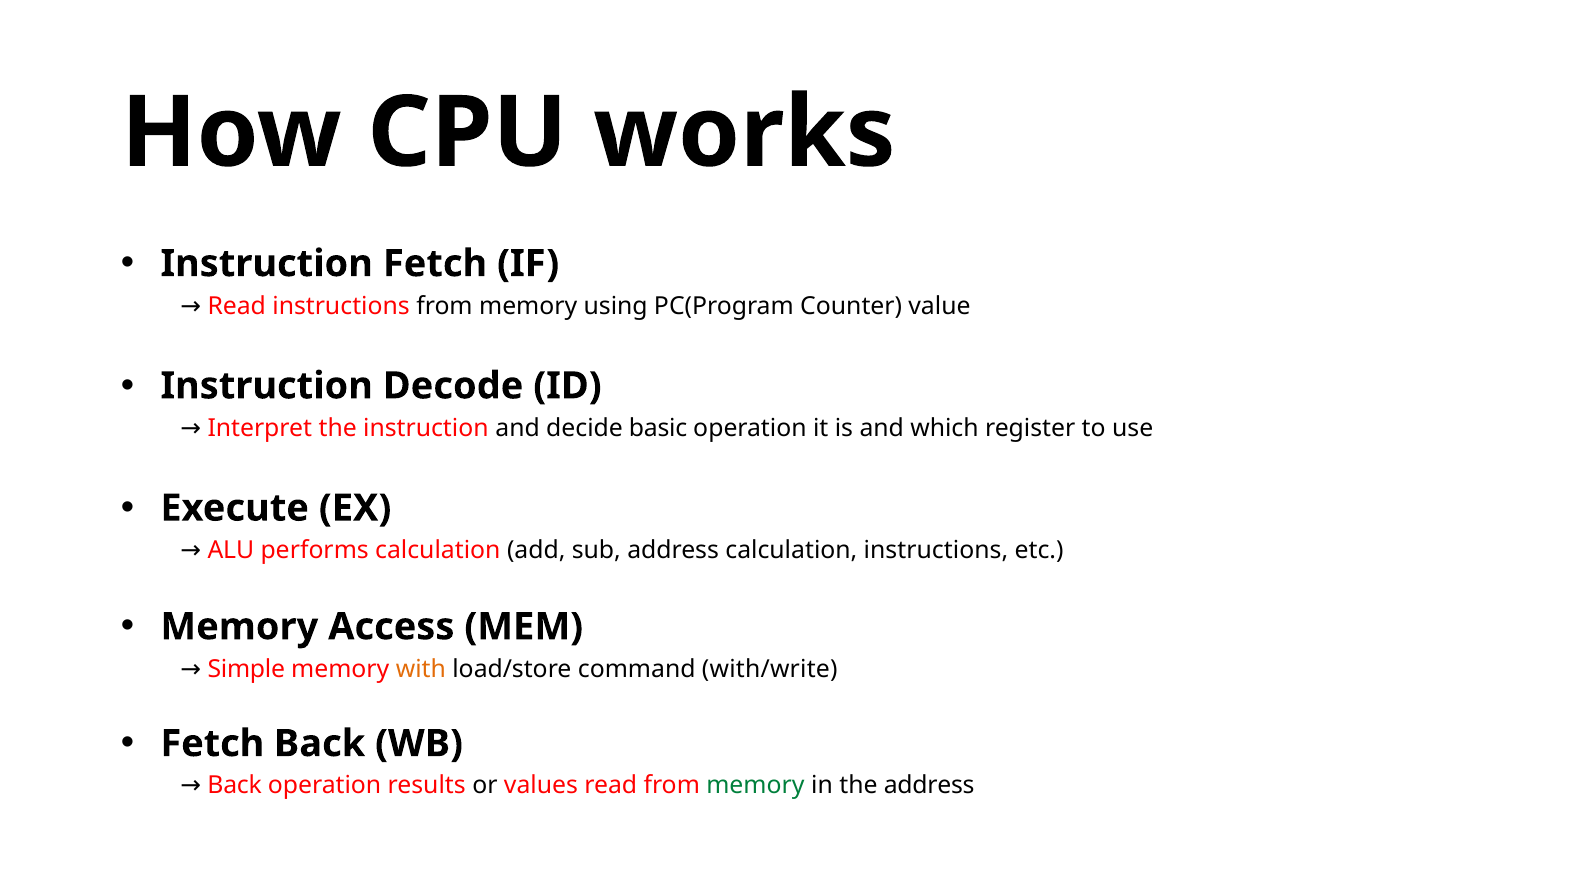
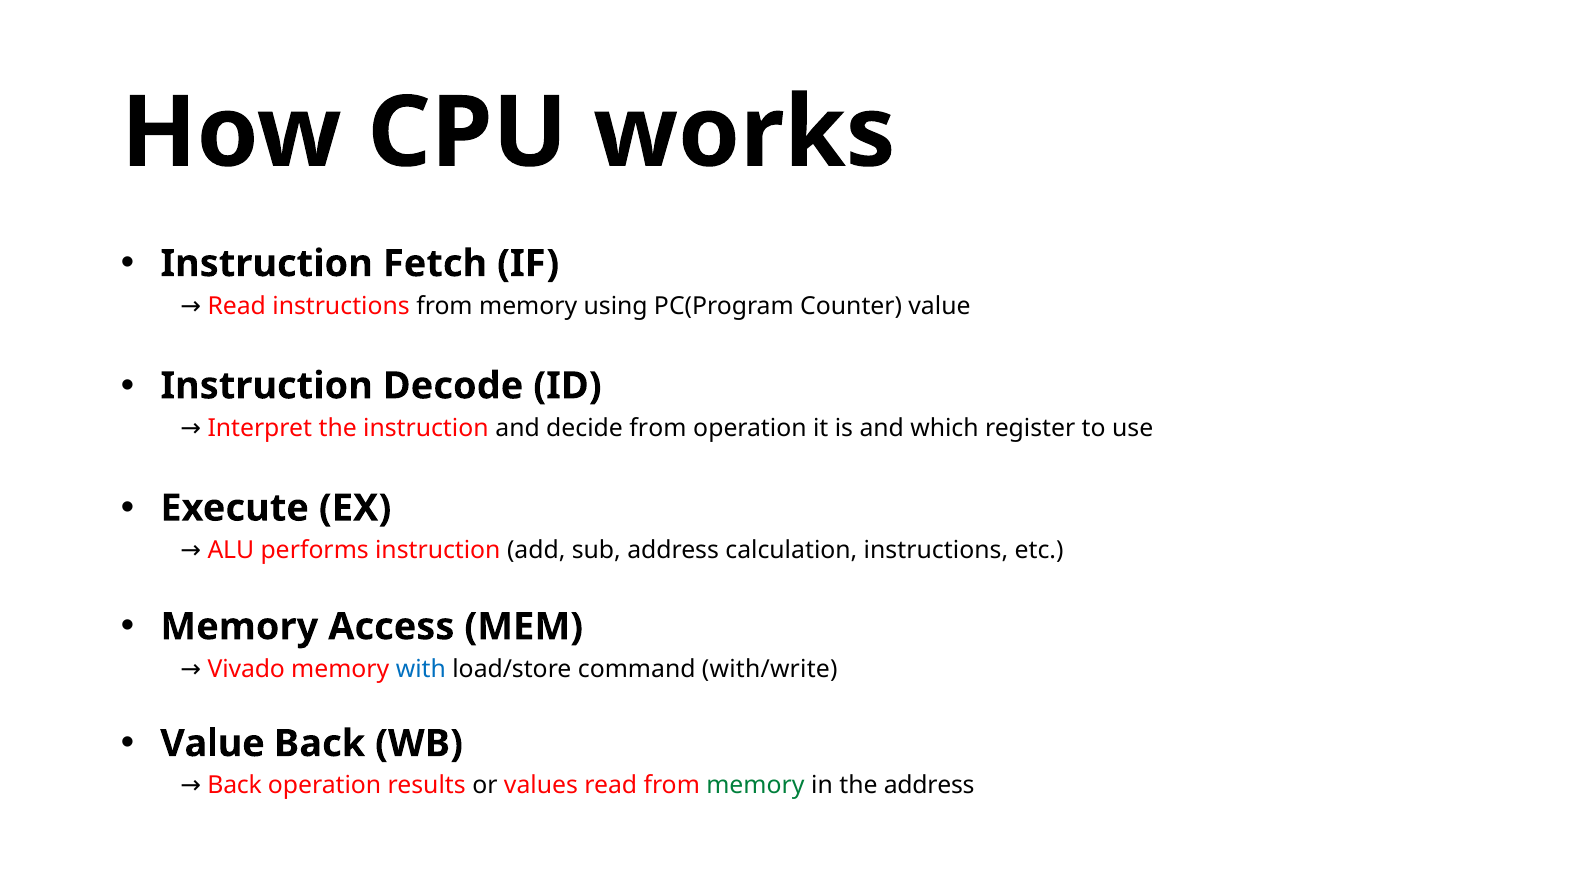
decide basic: basic -> from
performs calculation: calculation -> instruction
Simple: Simple -> Vivado
with colour: orange -> blue
Fetch at (212, 744): Fetch -> Value
